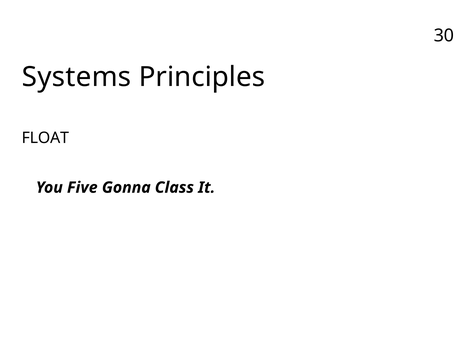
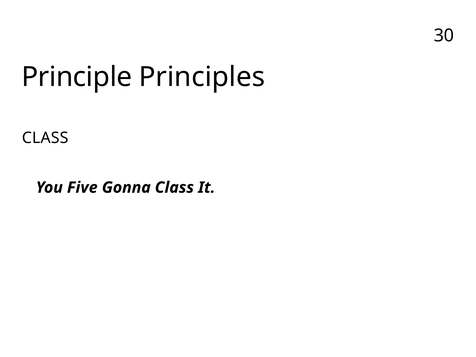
Systems: Systems -> Principle
FLOAT at (45, 138): FLOAT -> CLASS
